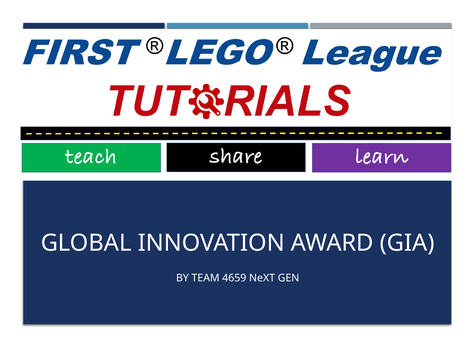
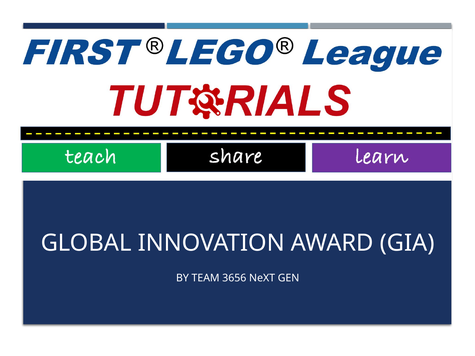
4659: 4659 -> 3656
